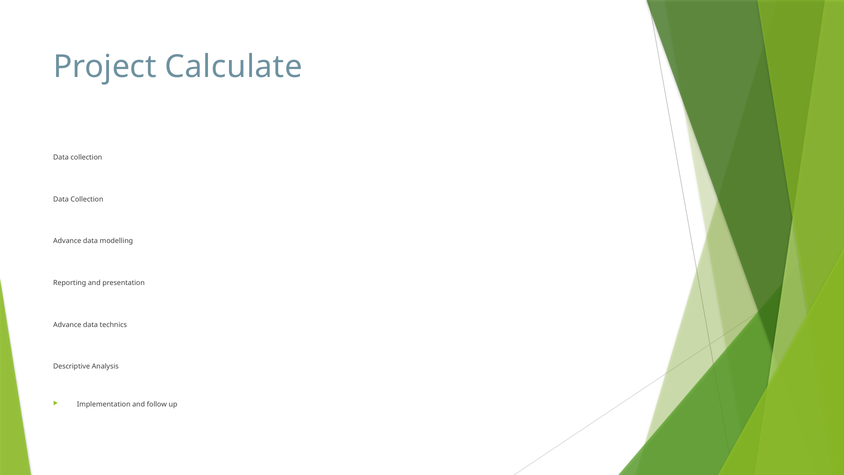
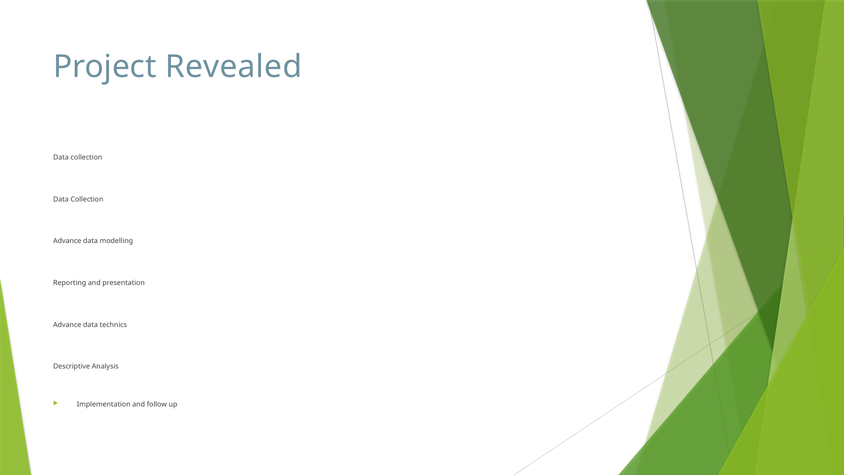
Calculate: Calculate -> Revealed
